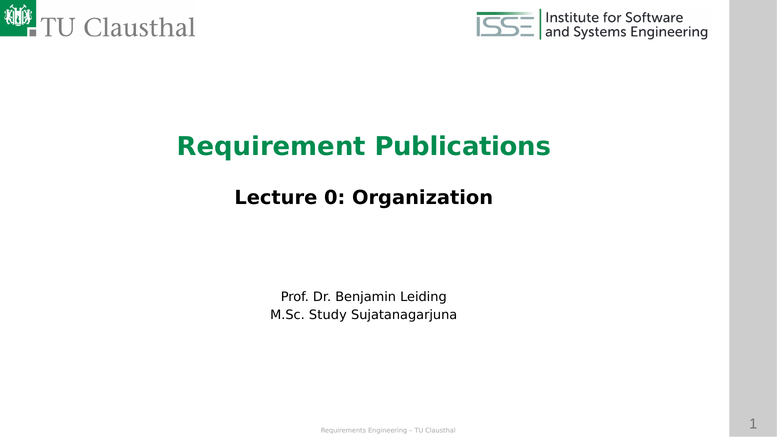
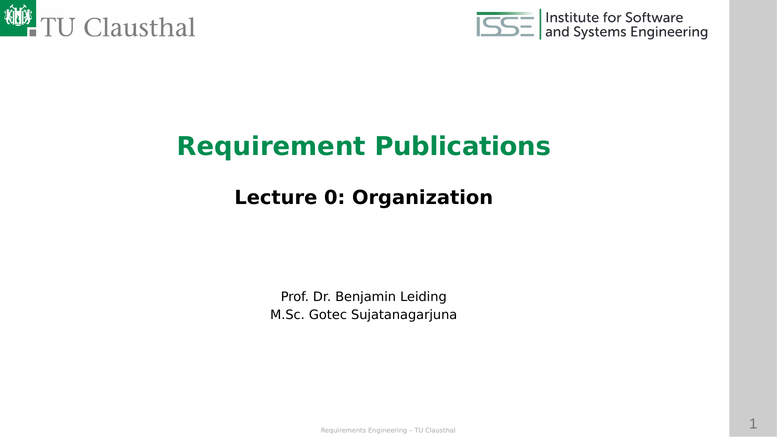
Study: Study -> Gotec
